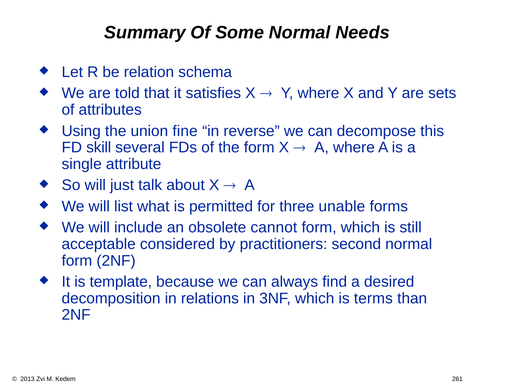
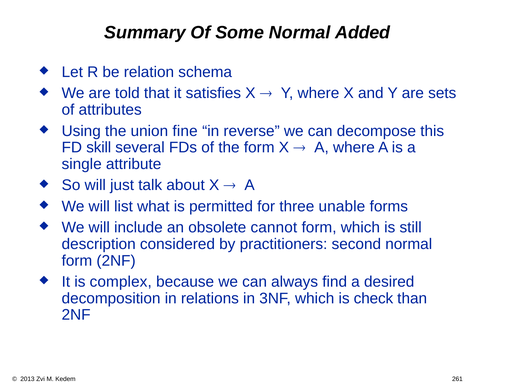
Needs: Needs -> Added
acceptable: acceptable -> description
template: template -> complex
terms: terms -> check
